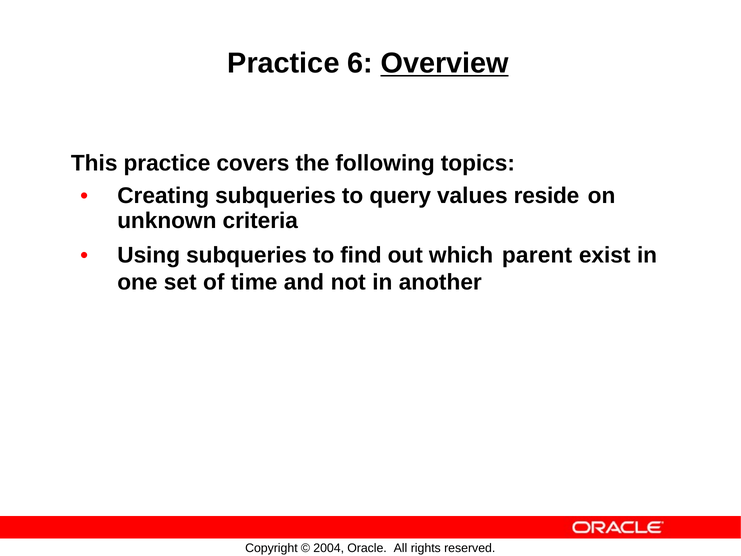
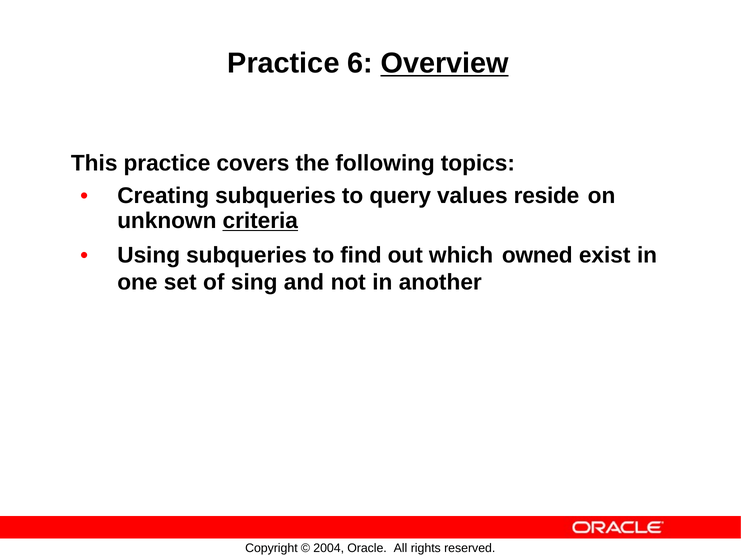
criteria underline: none -> present
parent: parent -> owned
time: time -> sing
